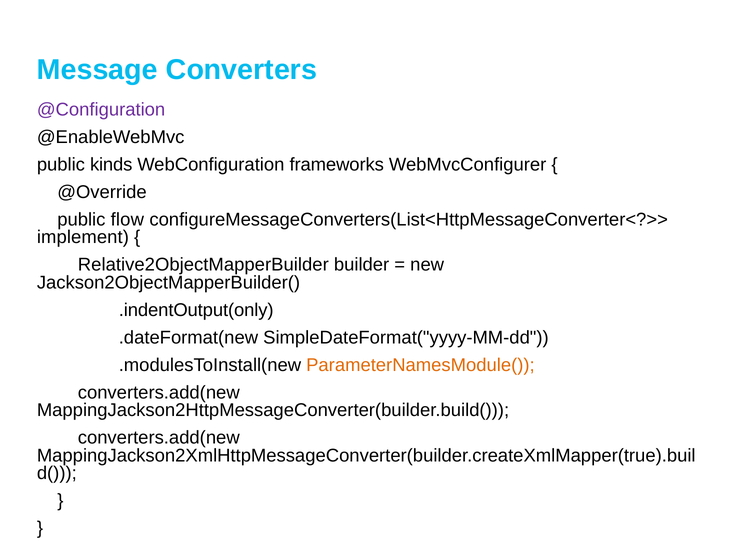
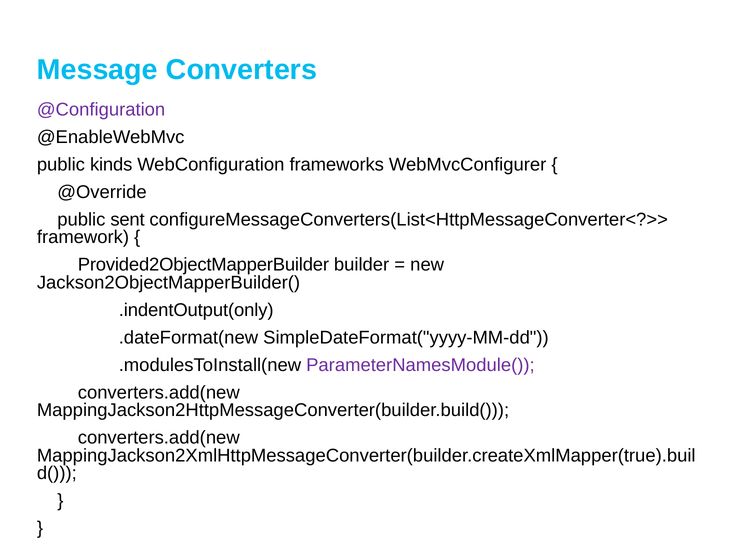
flow: flow -> sent
implement: implement -> framework
Relative2ObjectMapperBuilder: Relative2ObjectMapperBuilder -> Provided2ObjectMapperBuilder
ParameterNamesModule( colour: orange -> purple
